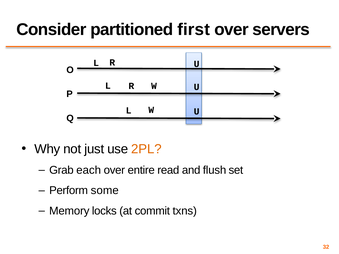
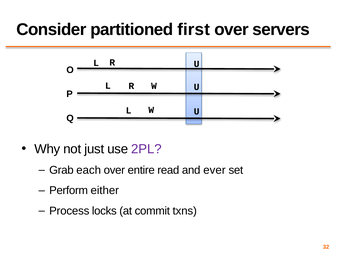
2PL colour: orange -> purple
flush: flush -> ever
some: some -> either
Memory: Memory -> Process
